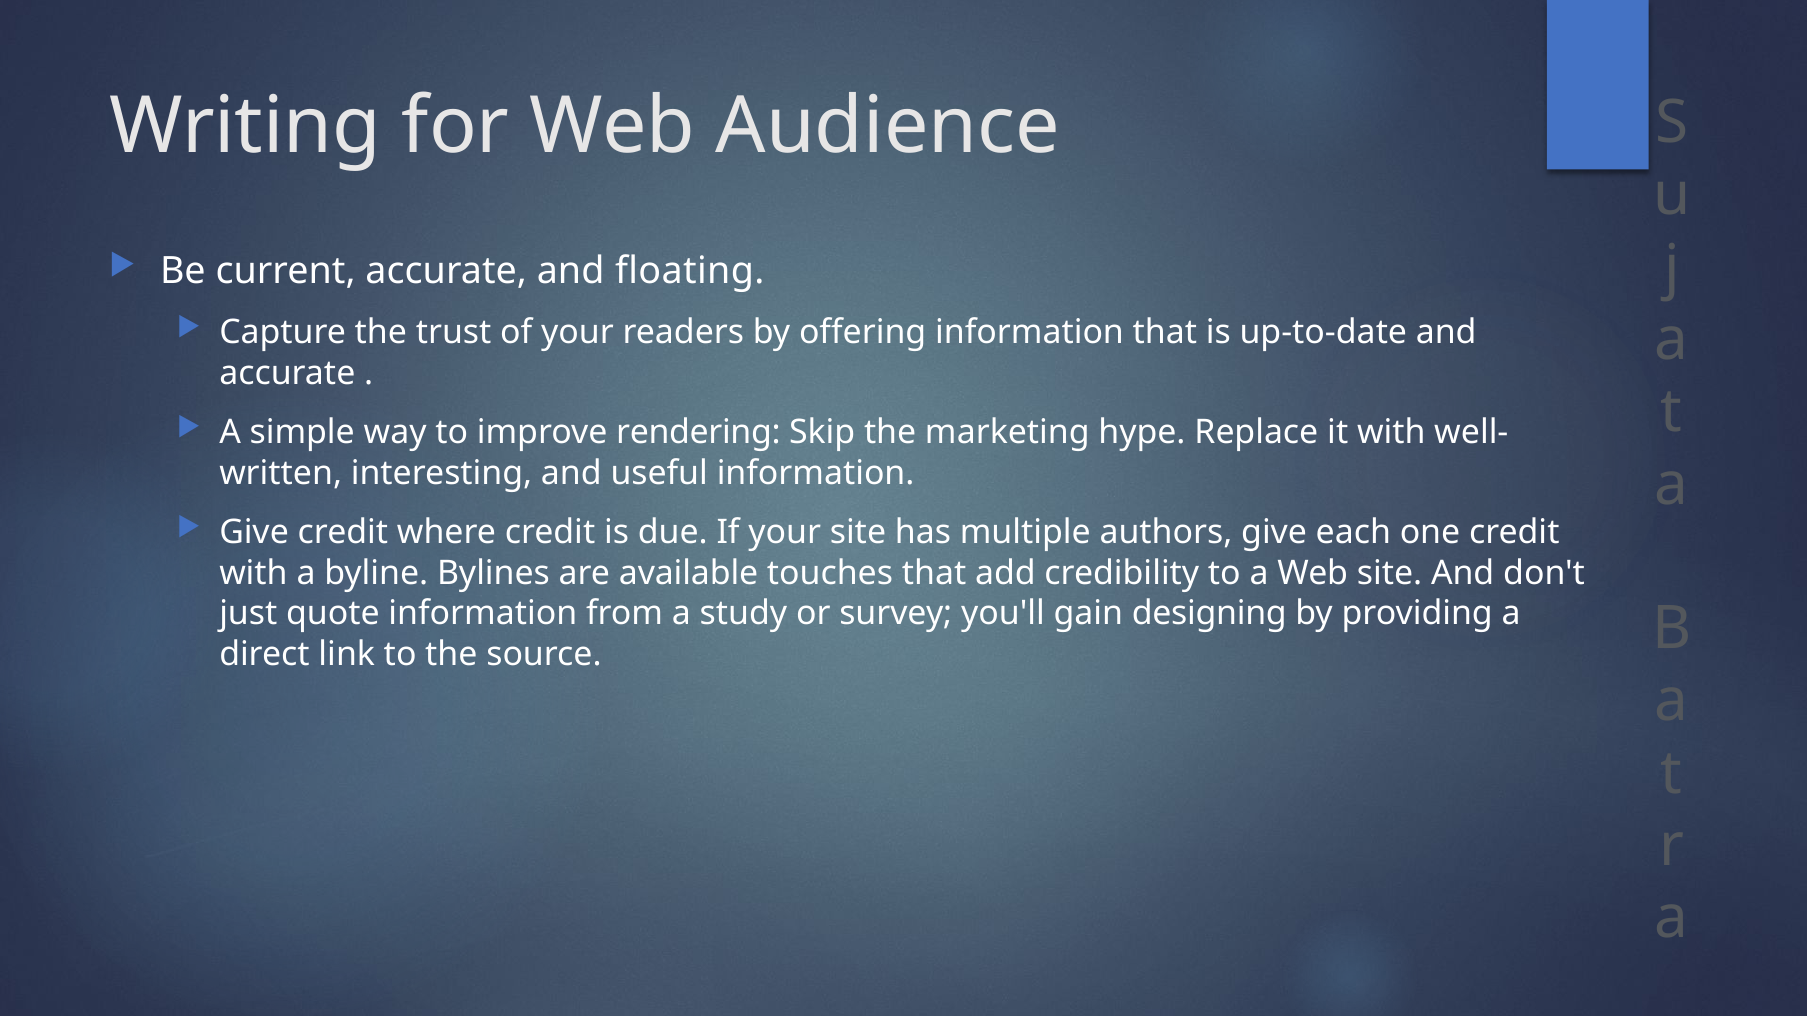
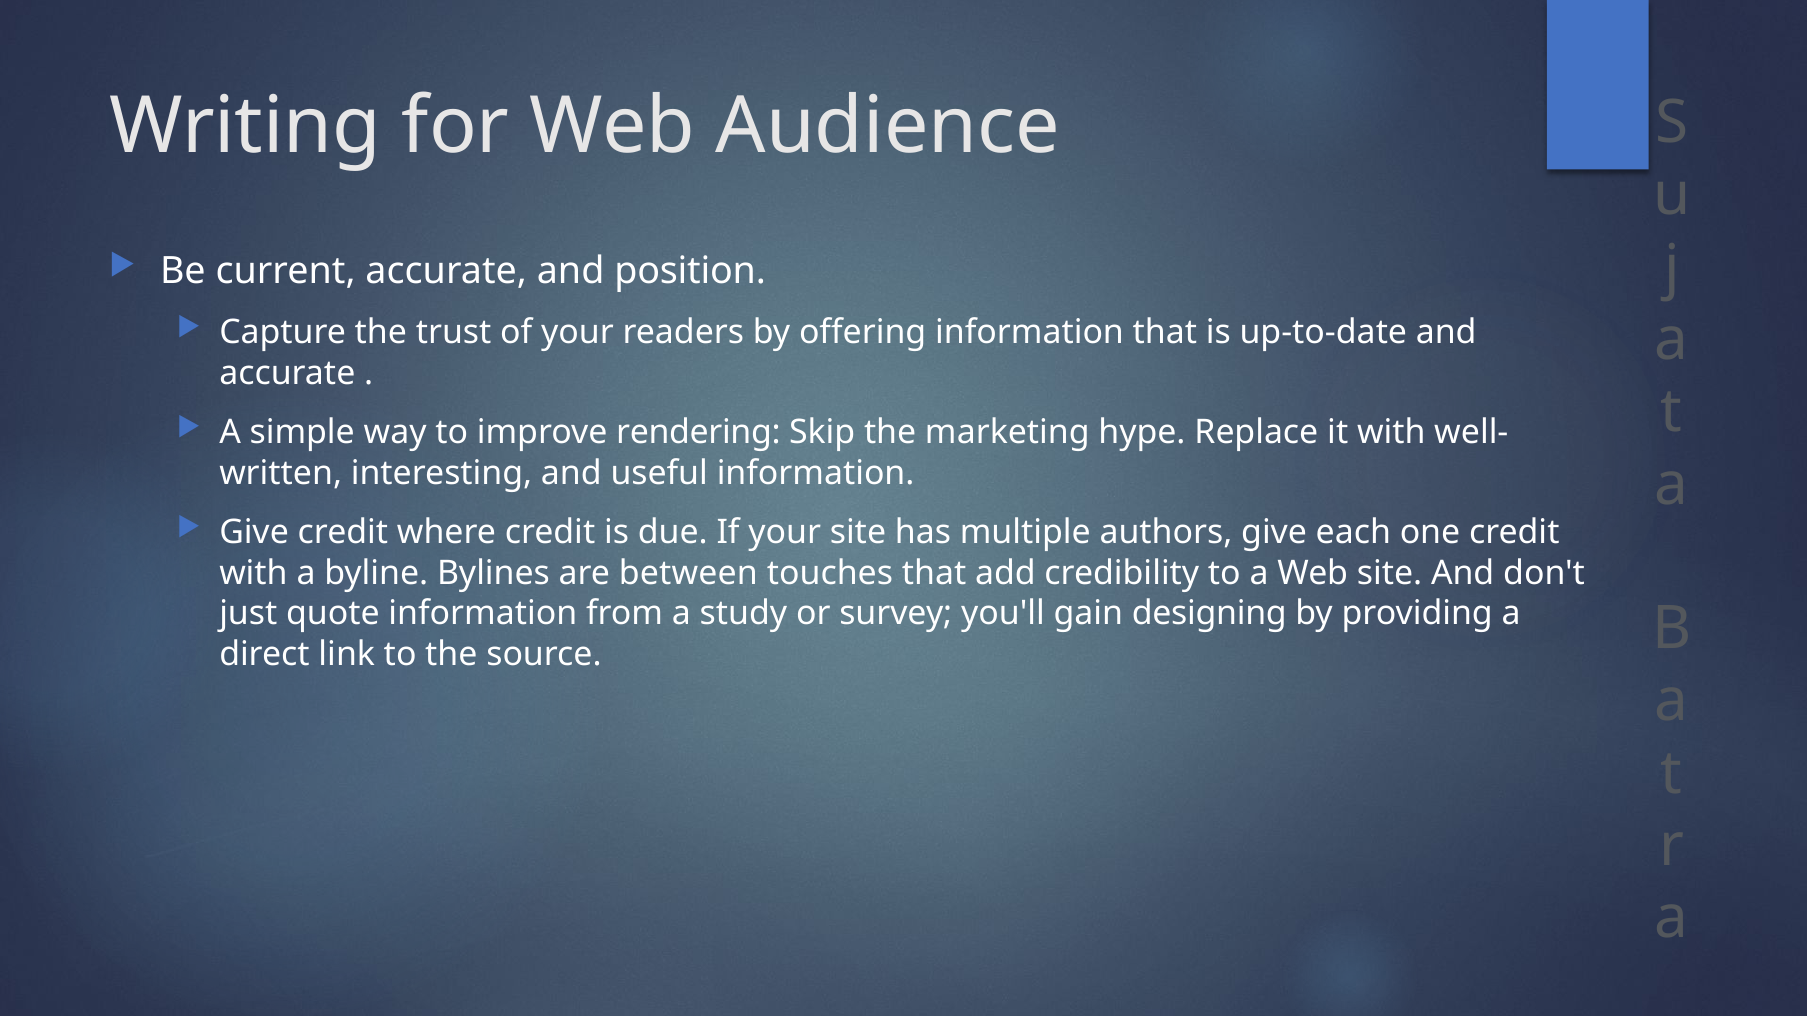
floating: floating -> position
available: available -> between
